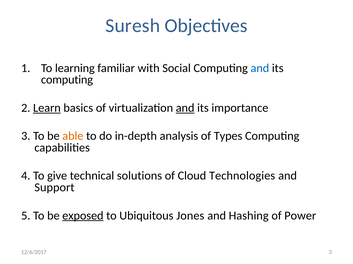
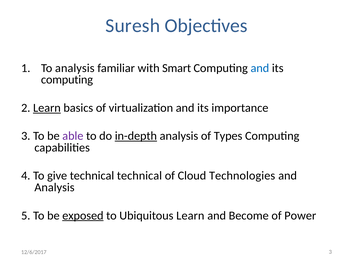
To learning: learning -> analysis
Social: Social -> Smart
and at (185, 108) underline: present -> none
able colour: orange -> purple
in-depth underline: none -> present
technical solutions: solutions -> technical
Support at (54, 188): Support -> Analysis
Ubiquitous Jones: Jones -> Learn
Hashing: Hashing -> Become
